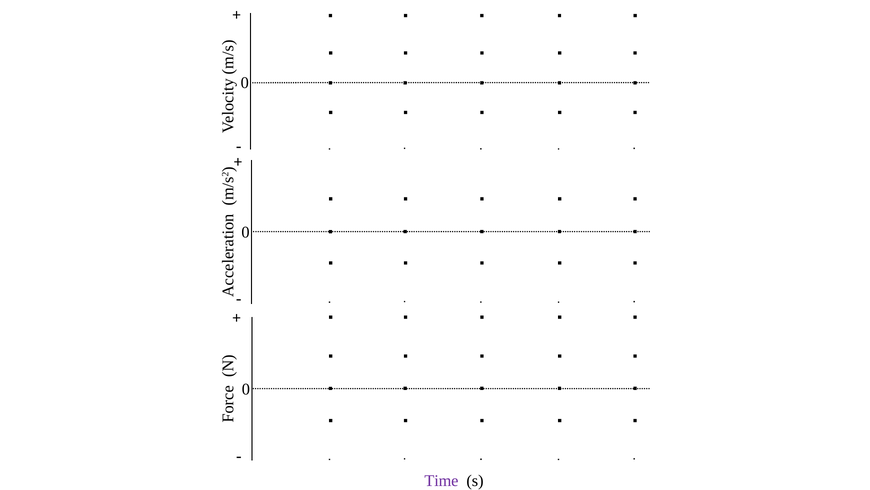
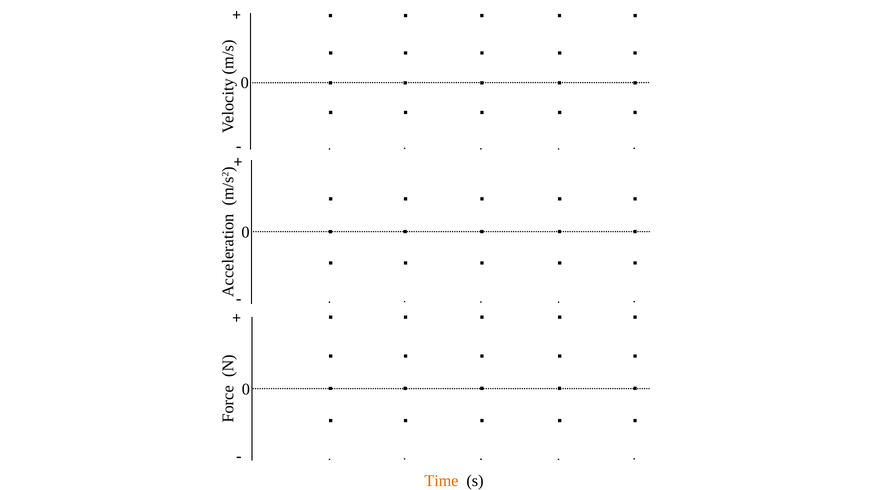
Time colour: purple -> orange
